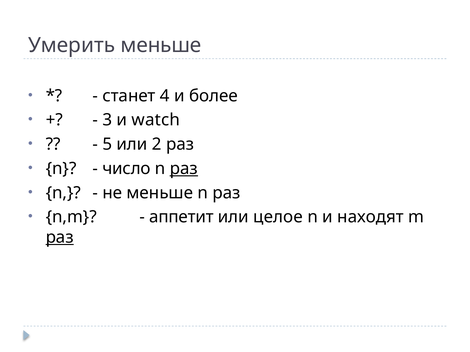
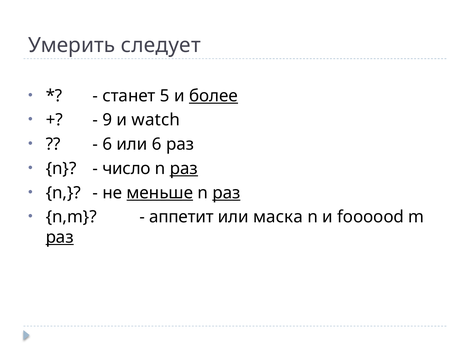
Умерить меньше: меньше -> следует
4: 4 -> 5
более underline: none -> present
3: 3 -> 9
5 at (107, 144): 5 -> 6
или 2: 2 -> 6
меньше at (160, 193) underline: none -> present
раз at (226, 193) underline: none -> present
целое: целое -> маска
находят: находят -> foooood
